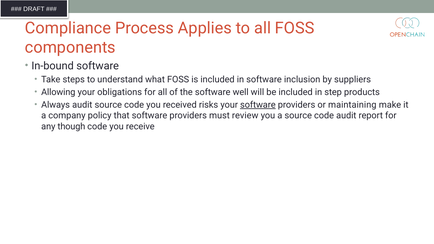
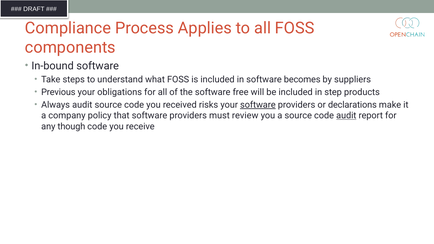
inclusion: inclusion -> becomes
Allowing: Allowing -> Previous
well: well -> free
maintaining: maintaining -> declarations
audit at (346, 116) underline: none -> present
